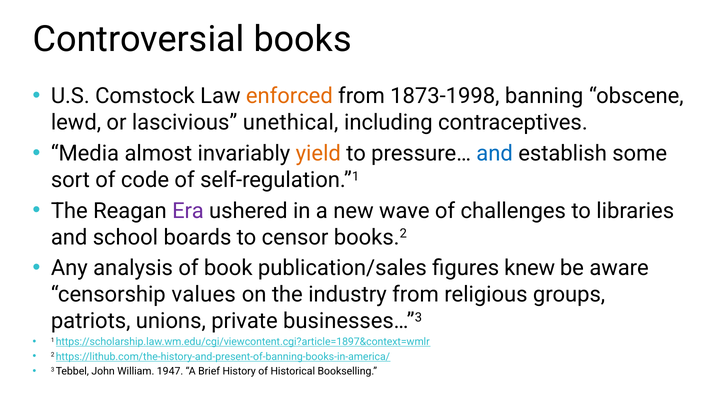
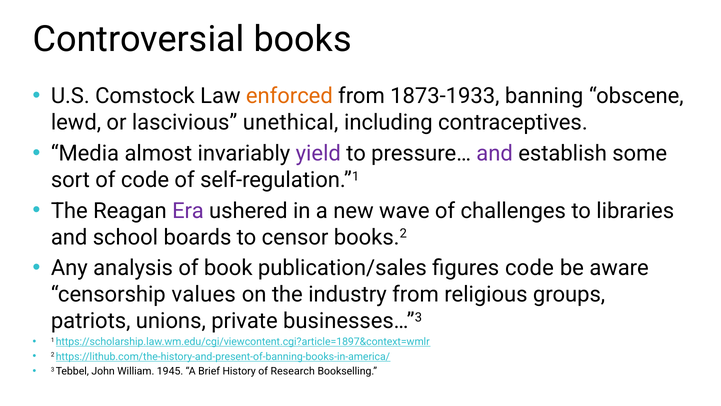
1873-1998: 1873-1998 -> 1873-1933
yield colour: orange -> purple
and at (495, 153) colour: blue -> purple
figures knew: knew -> code
1947: 1947 -> 1945
Historical: Historical -> Research
